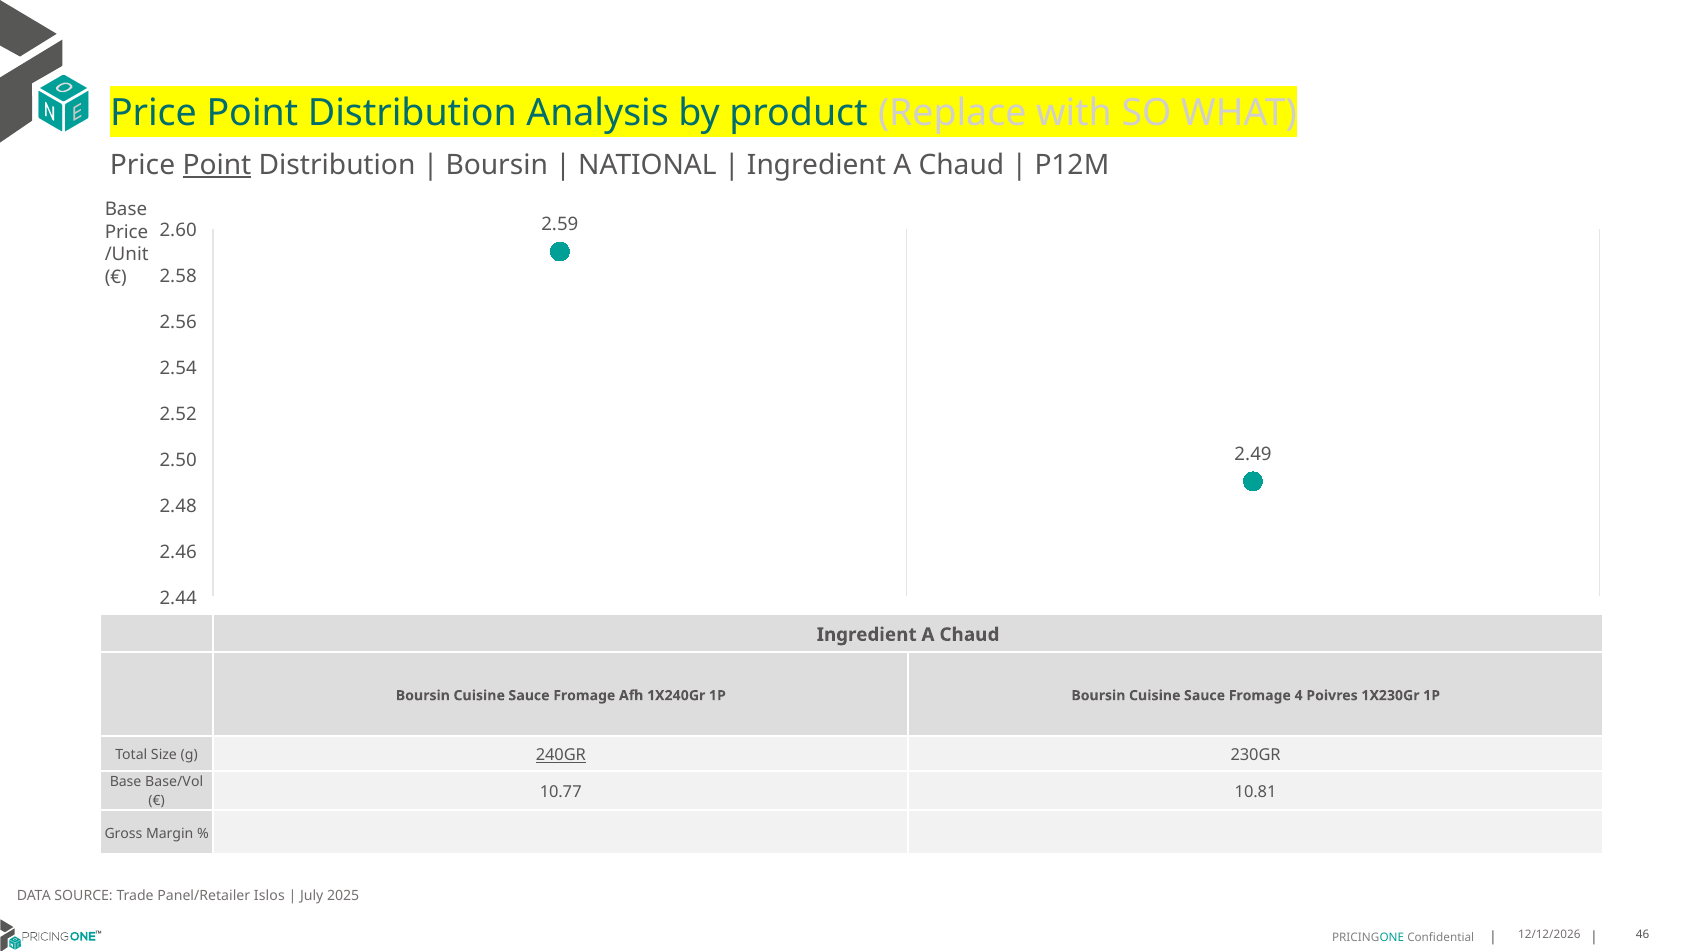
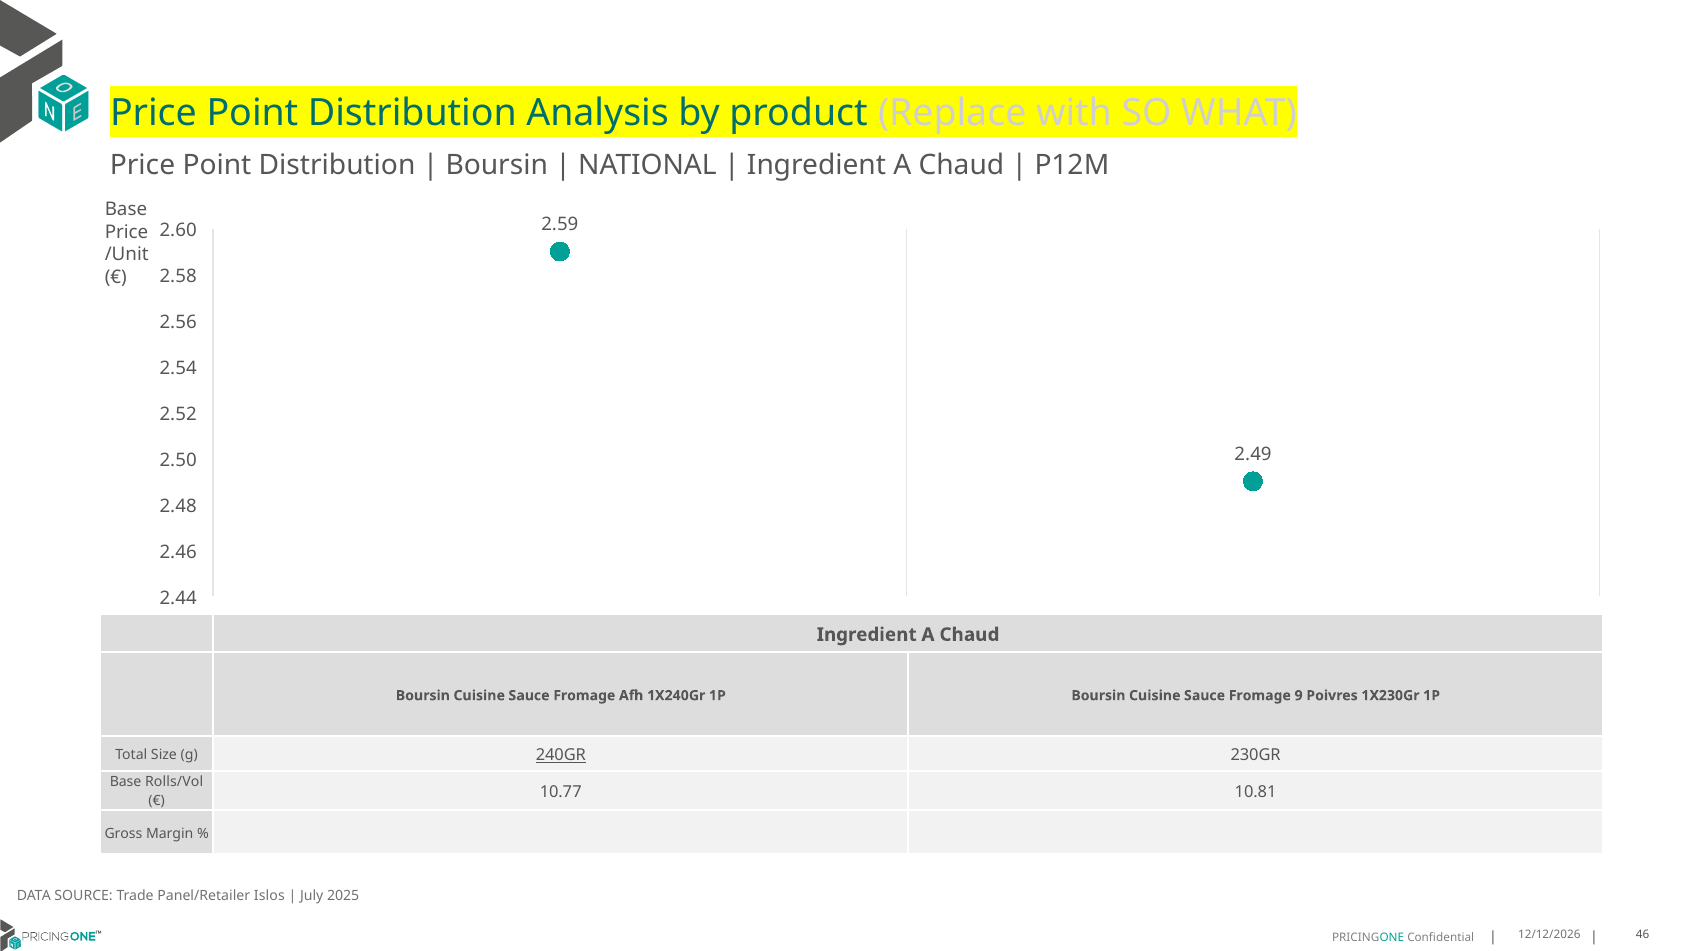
Point at (217, 165) underline: present -> none
4: 4 -> 9
Base/Vol: Base/Vol -> Rolls/Vol
